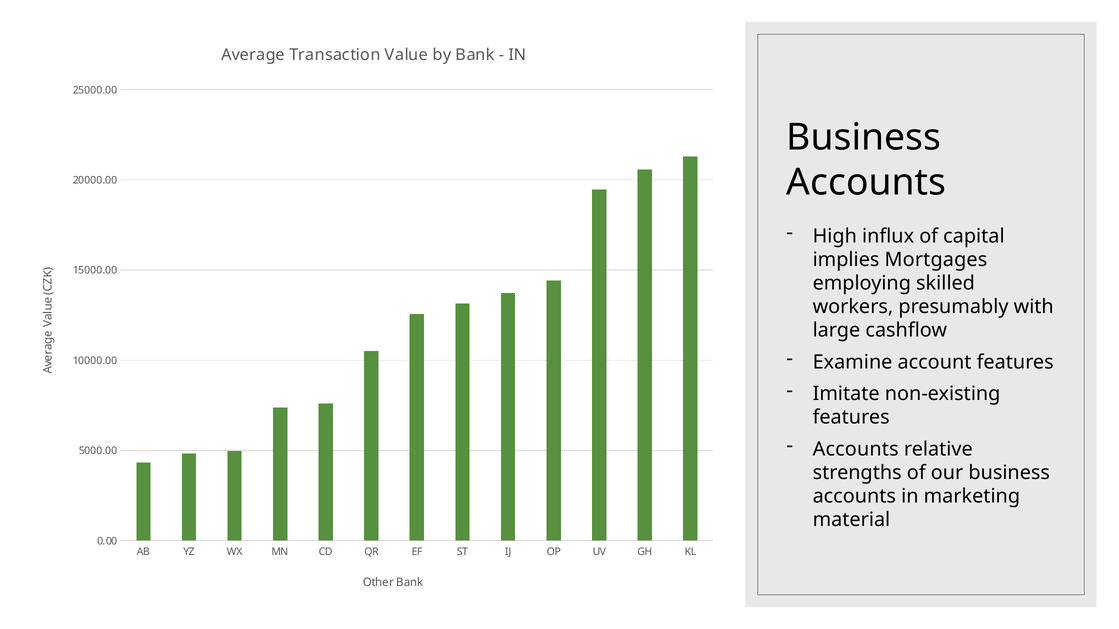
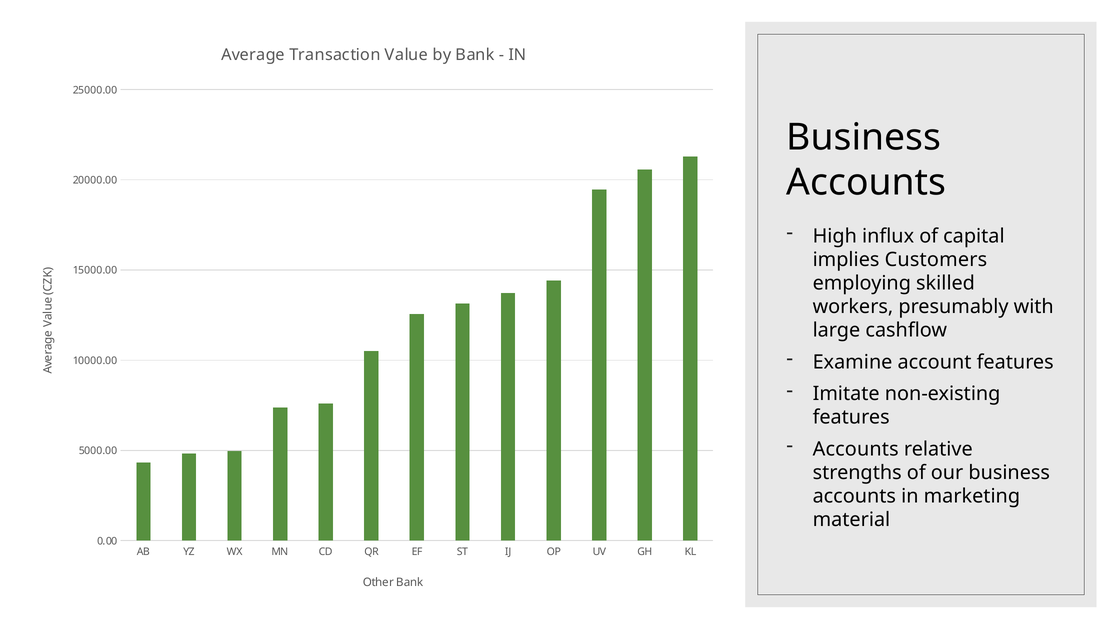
Mortgages: Mortgages -> Customers
